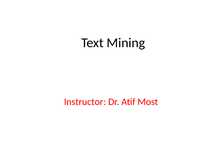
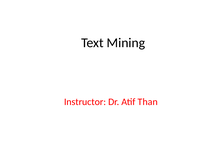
Most: Most -> Than
